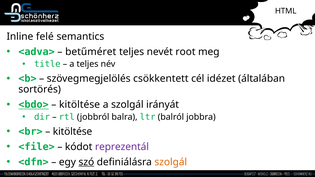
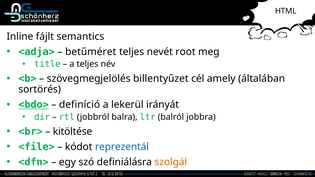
felé: felé -> fájlt
<adva>: <adva> -> <adja>
csökkentett: csökkentett -> billentyűzet
idézet: idézet -> amely
kitöltése at (80, 105): kitöltése -> definíció
a szolgál: szolgál -> lekerül
reprezentál colour: purple -> blue
szó underline: present -> none
